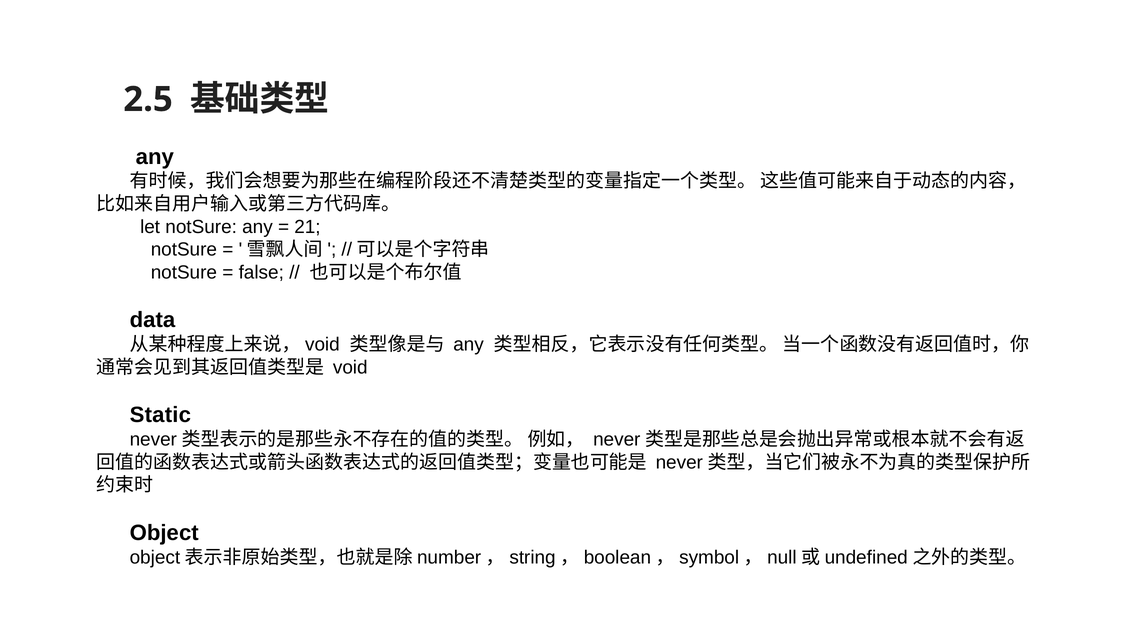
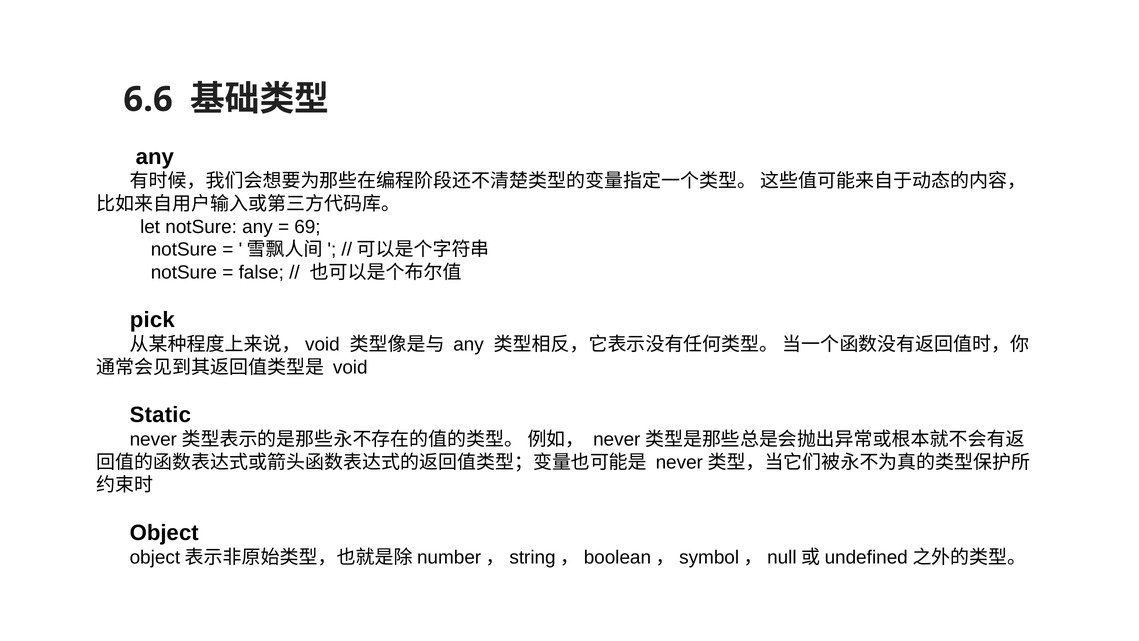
2.5: 2.5 -> 6.6
21: 21 -> 69
data: data -> pick
